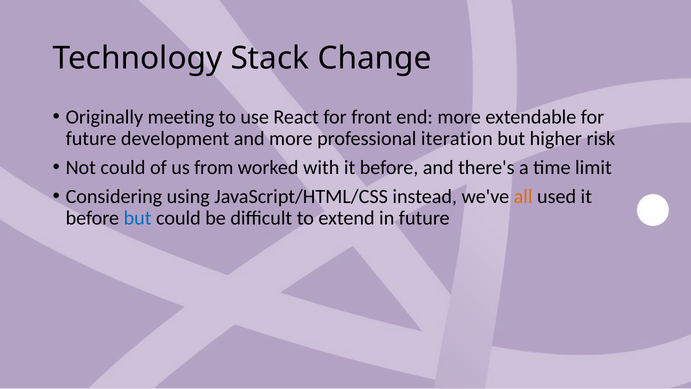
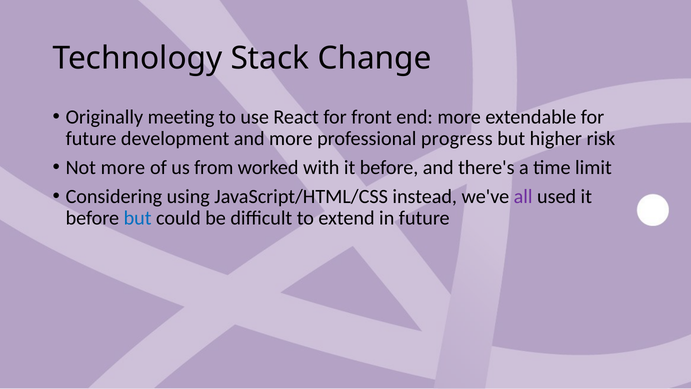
iteration: iteration -> progress
Not could: could -> more
all colour: orange -> purple
